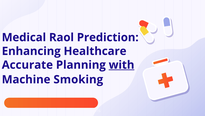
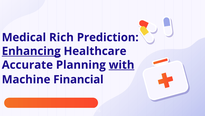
Raol: Raol -> Rich
Enhancing underline: none -> present
Smoking: Smoking -> Financial
